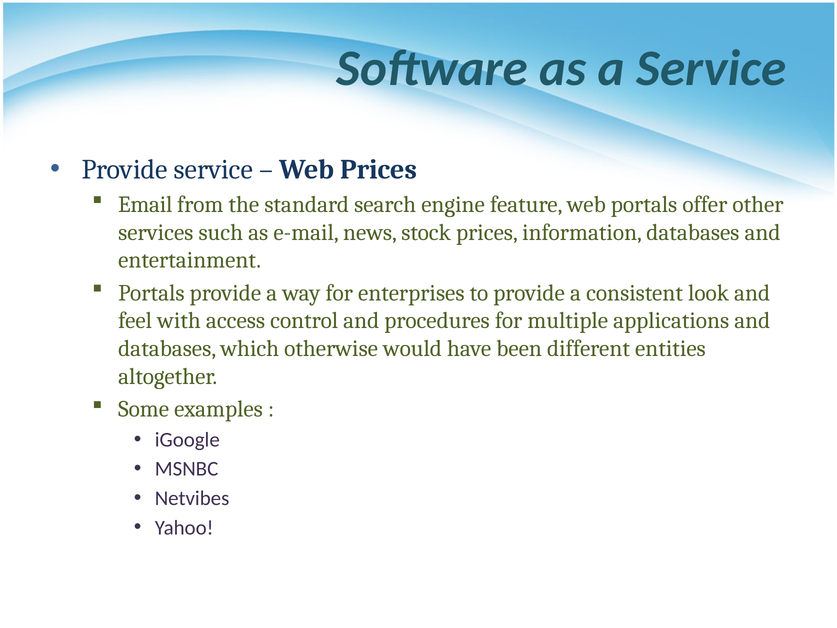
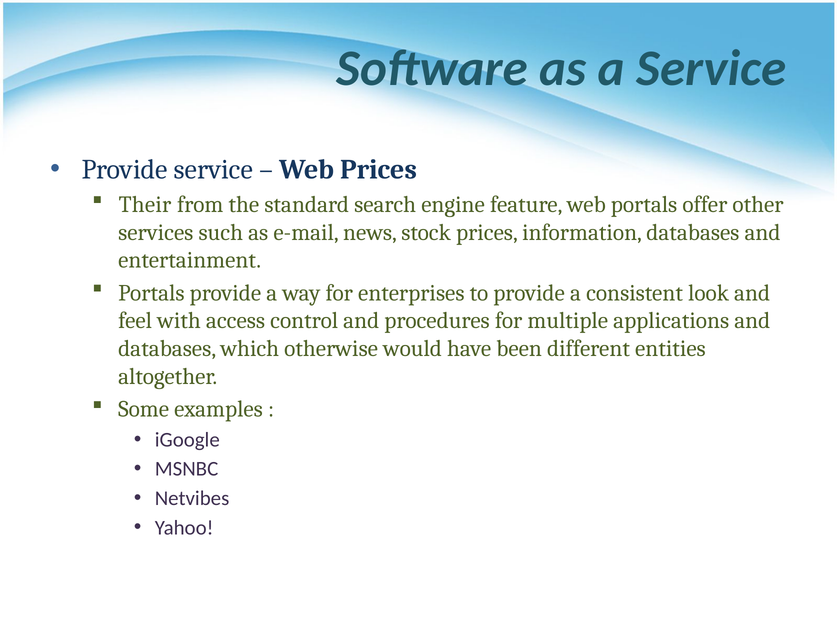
Email: Email -> Their
